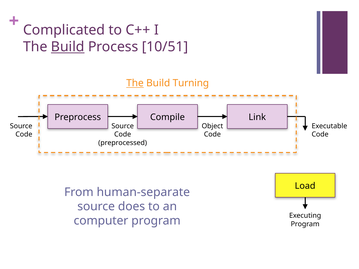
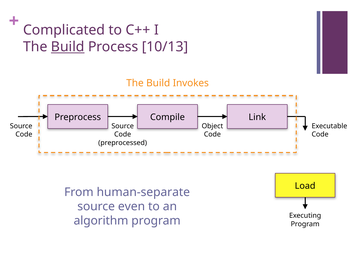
10/51: 10/51 -> 10/13
The at (135, 83) underline: present -> none
Turning: Turning -> Invokes
does: does -> even
computer: computer -> algorithm
